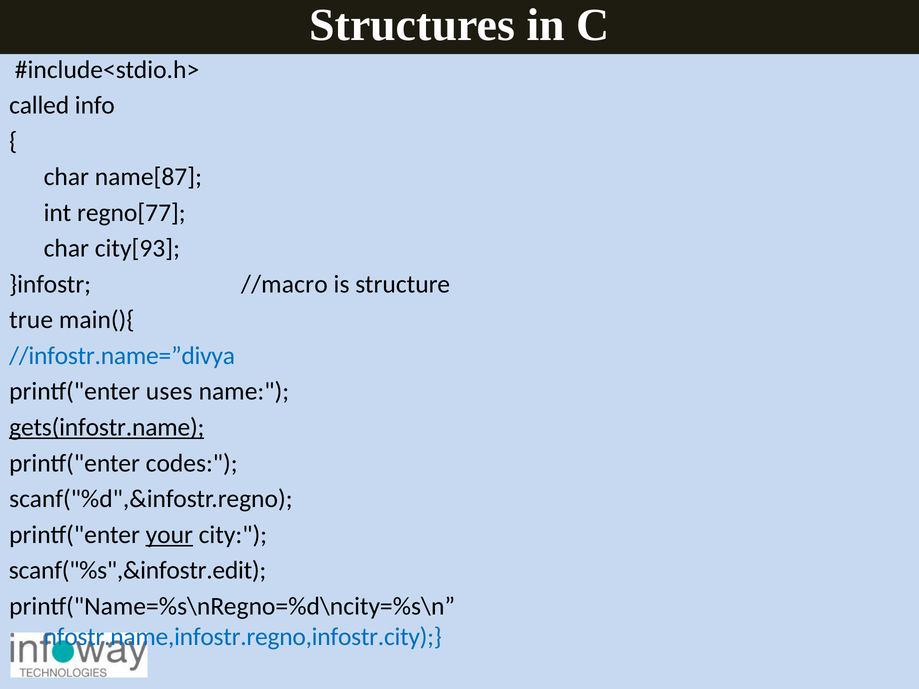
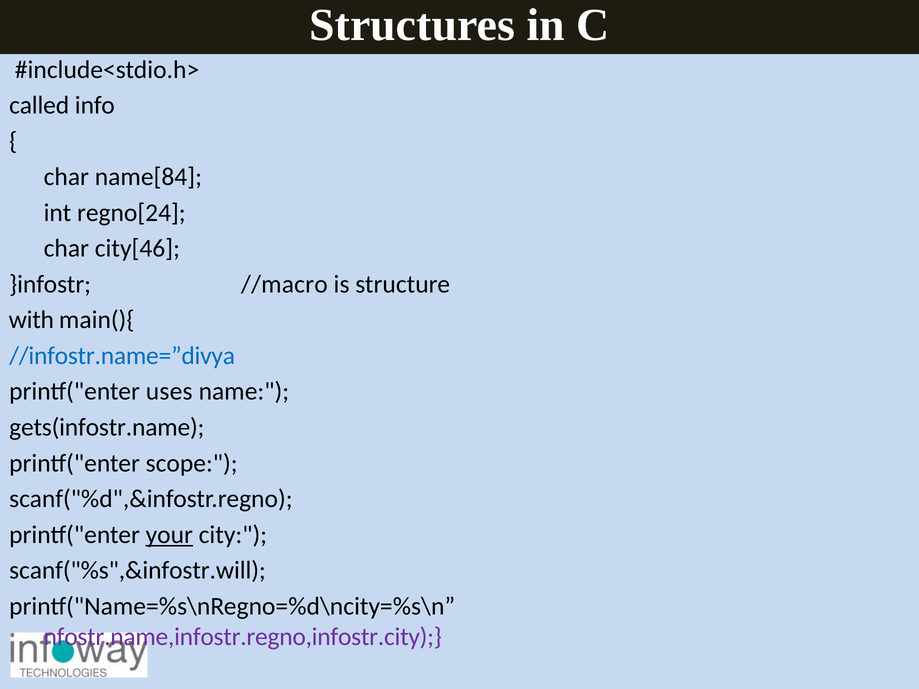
name[87: name[87 -> name[84
regno[77: regno[77 -> regno[24
city[93: city[93 -> city[46
true: true -> with
gets(infostr.name underline: present -> none
codes: codes -> scope
scanf("%s",&infostr.edit: scanf("%s",&infostr.edit -> scanf("%s",&infostr.will
nfostr.name,infostr.regno,infostr.city colour: blue -> purple
